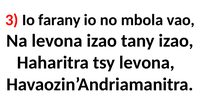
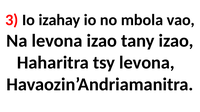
farany: farany -> izahay
